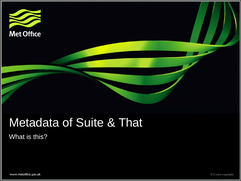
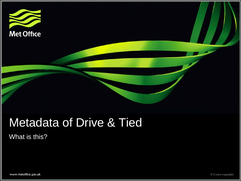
Suite: Suite -> Drive
That: That -> Tied
